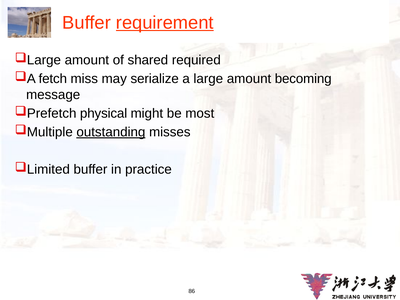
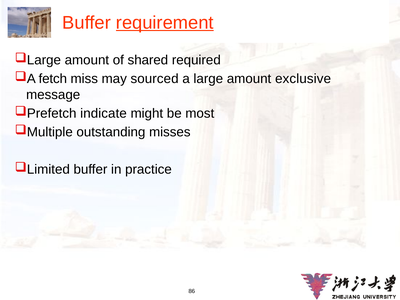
serialize: serialize -> sourced
becoming: becoming -> exclusive
physical: physical -> indicate
outstanding underline: present -> none
